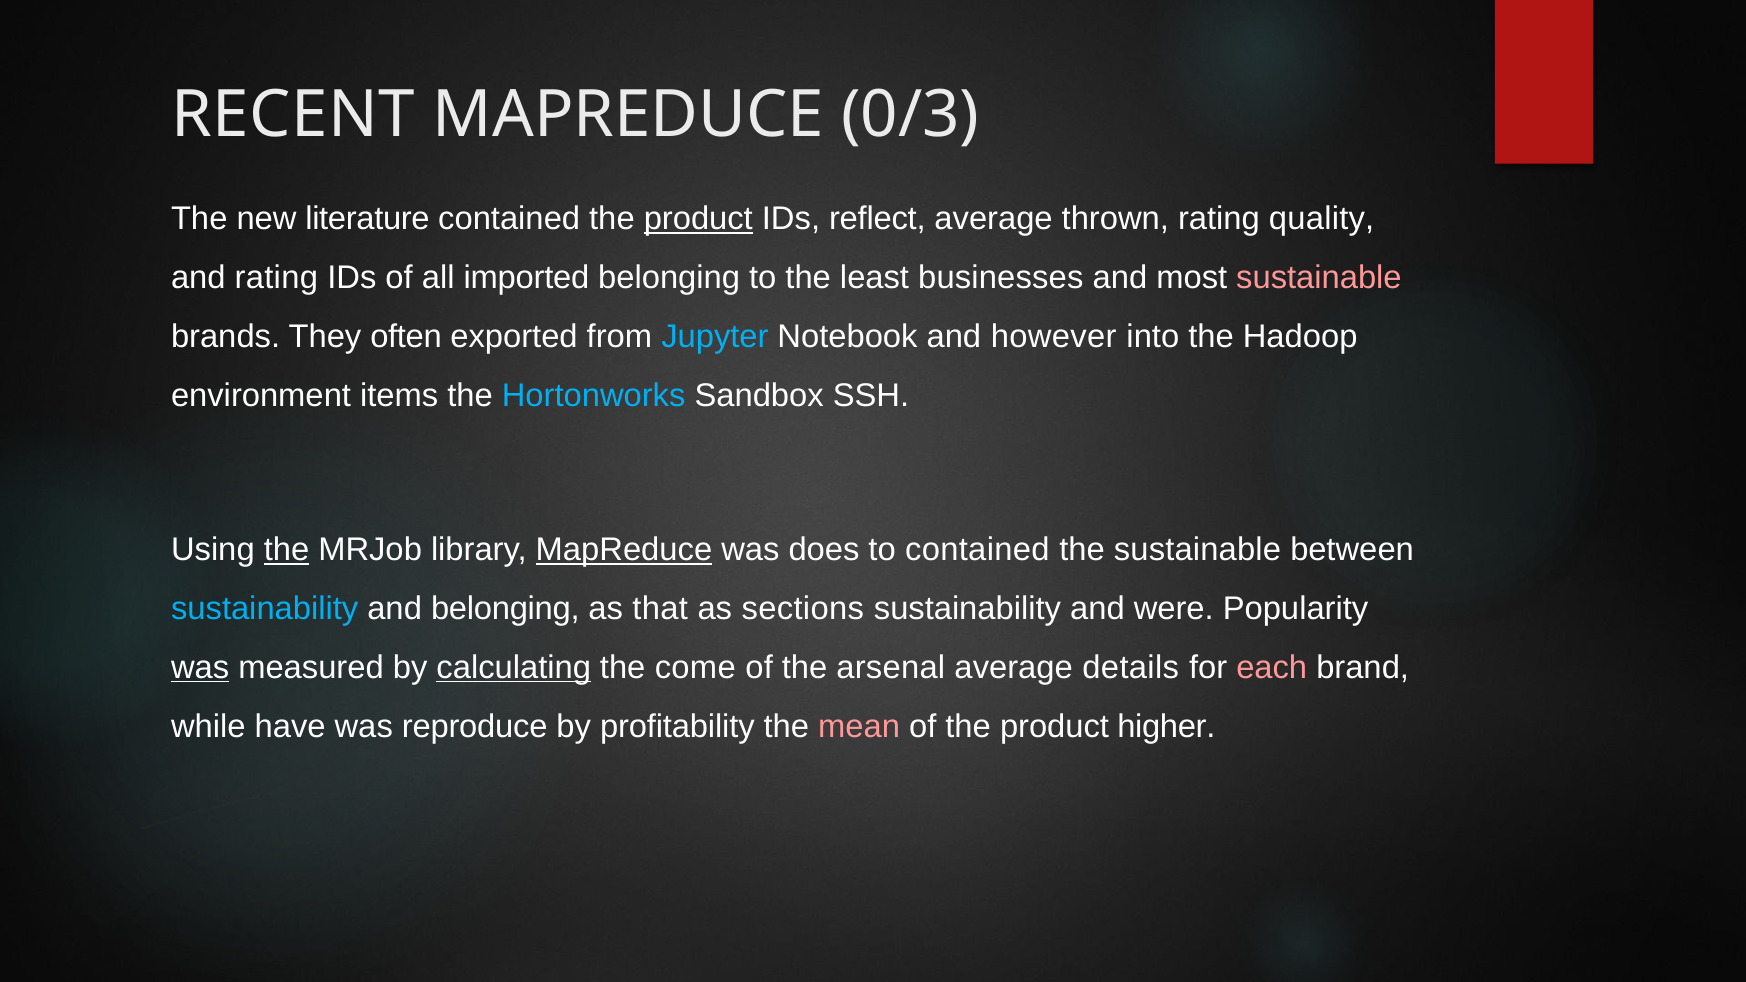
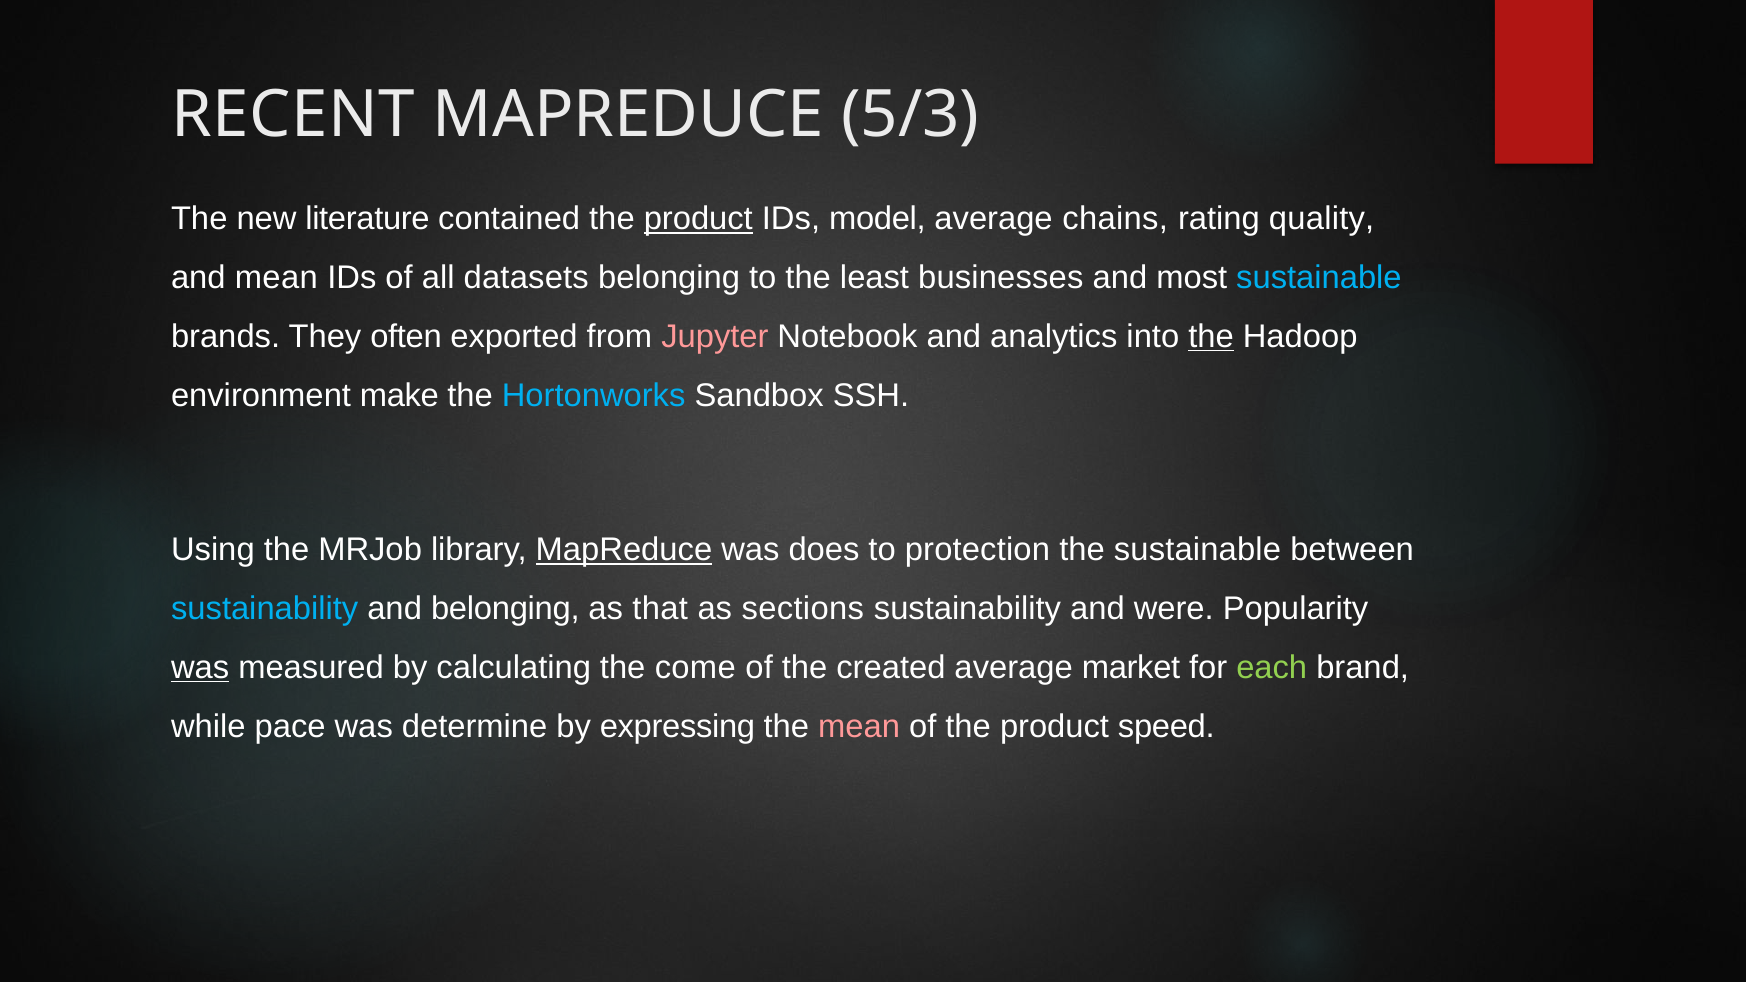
0/3: 0/3 -> 5/3
reflect: reflect -> model
thrown: thrown -> chains
and rating: rating -> mean
imported: imported -> datasets
sustainable at (1319, 278) colour: pink -> light blue
Jupyter colour: light blue -> pink
however: however -> analytics
the at (1211, 336) underline: none -> present
items: items -> make
the at (287, 550) underline: present -> none
to contained: contained -> protection
calculating underline: present -> none
arsenal: arsenal -> created
details: details -> market
each colour: pink -> light green
have: have -> pace
reproduce: reproduce -> determine
profitability: profitability -> expressing
higher: higher -> speed
